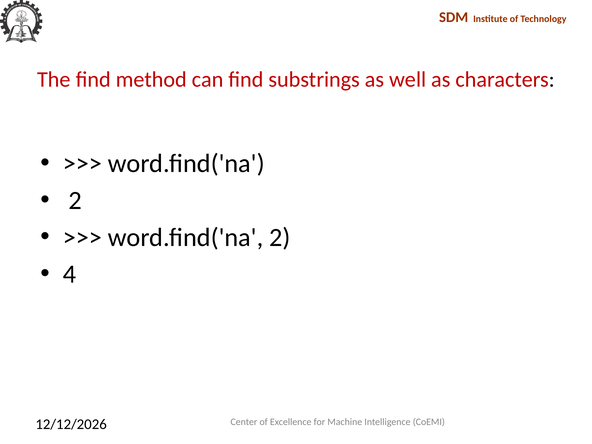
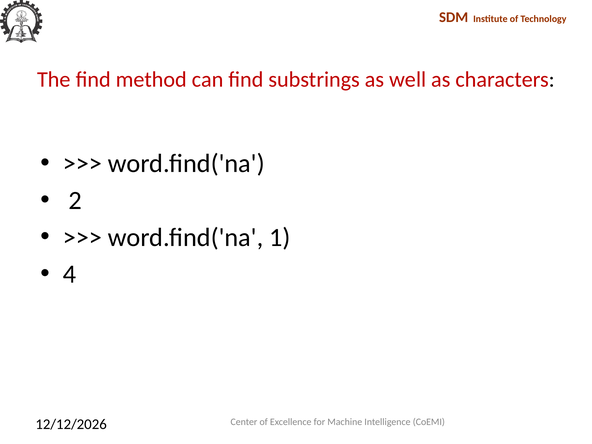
word.find('na 2: 2 -> 1
